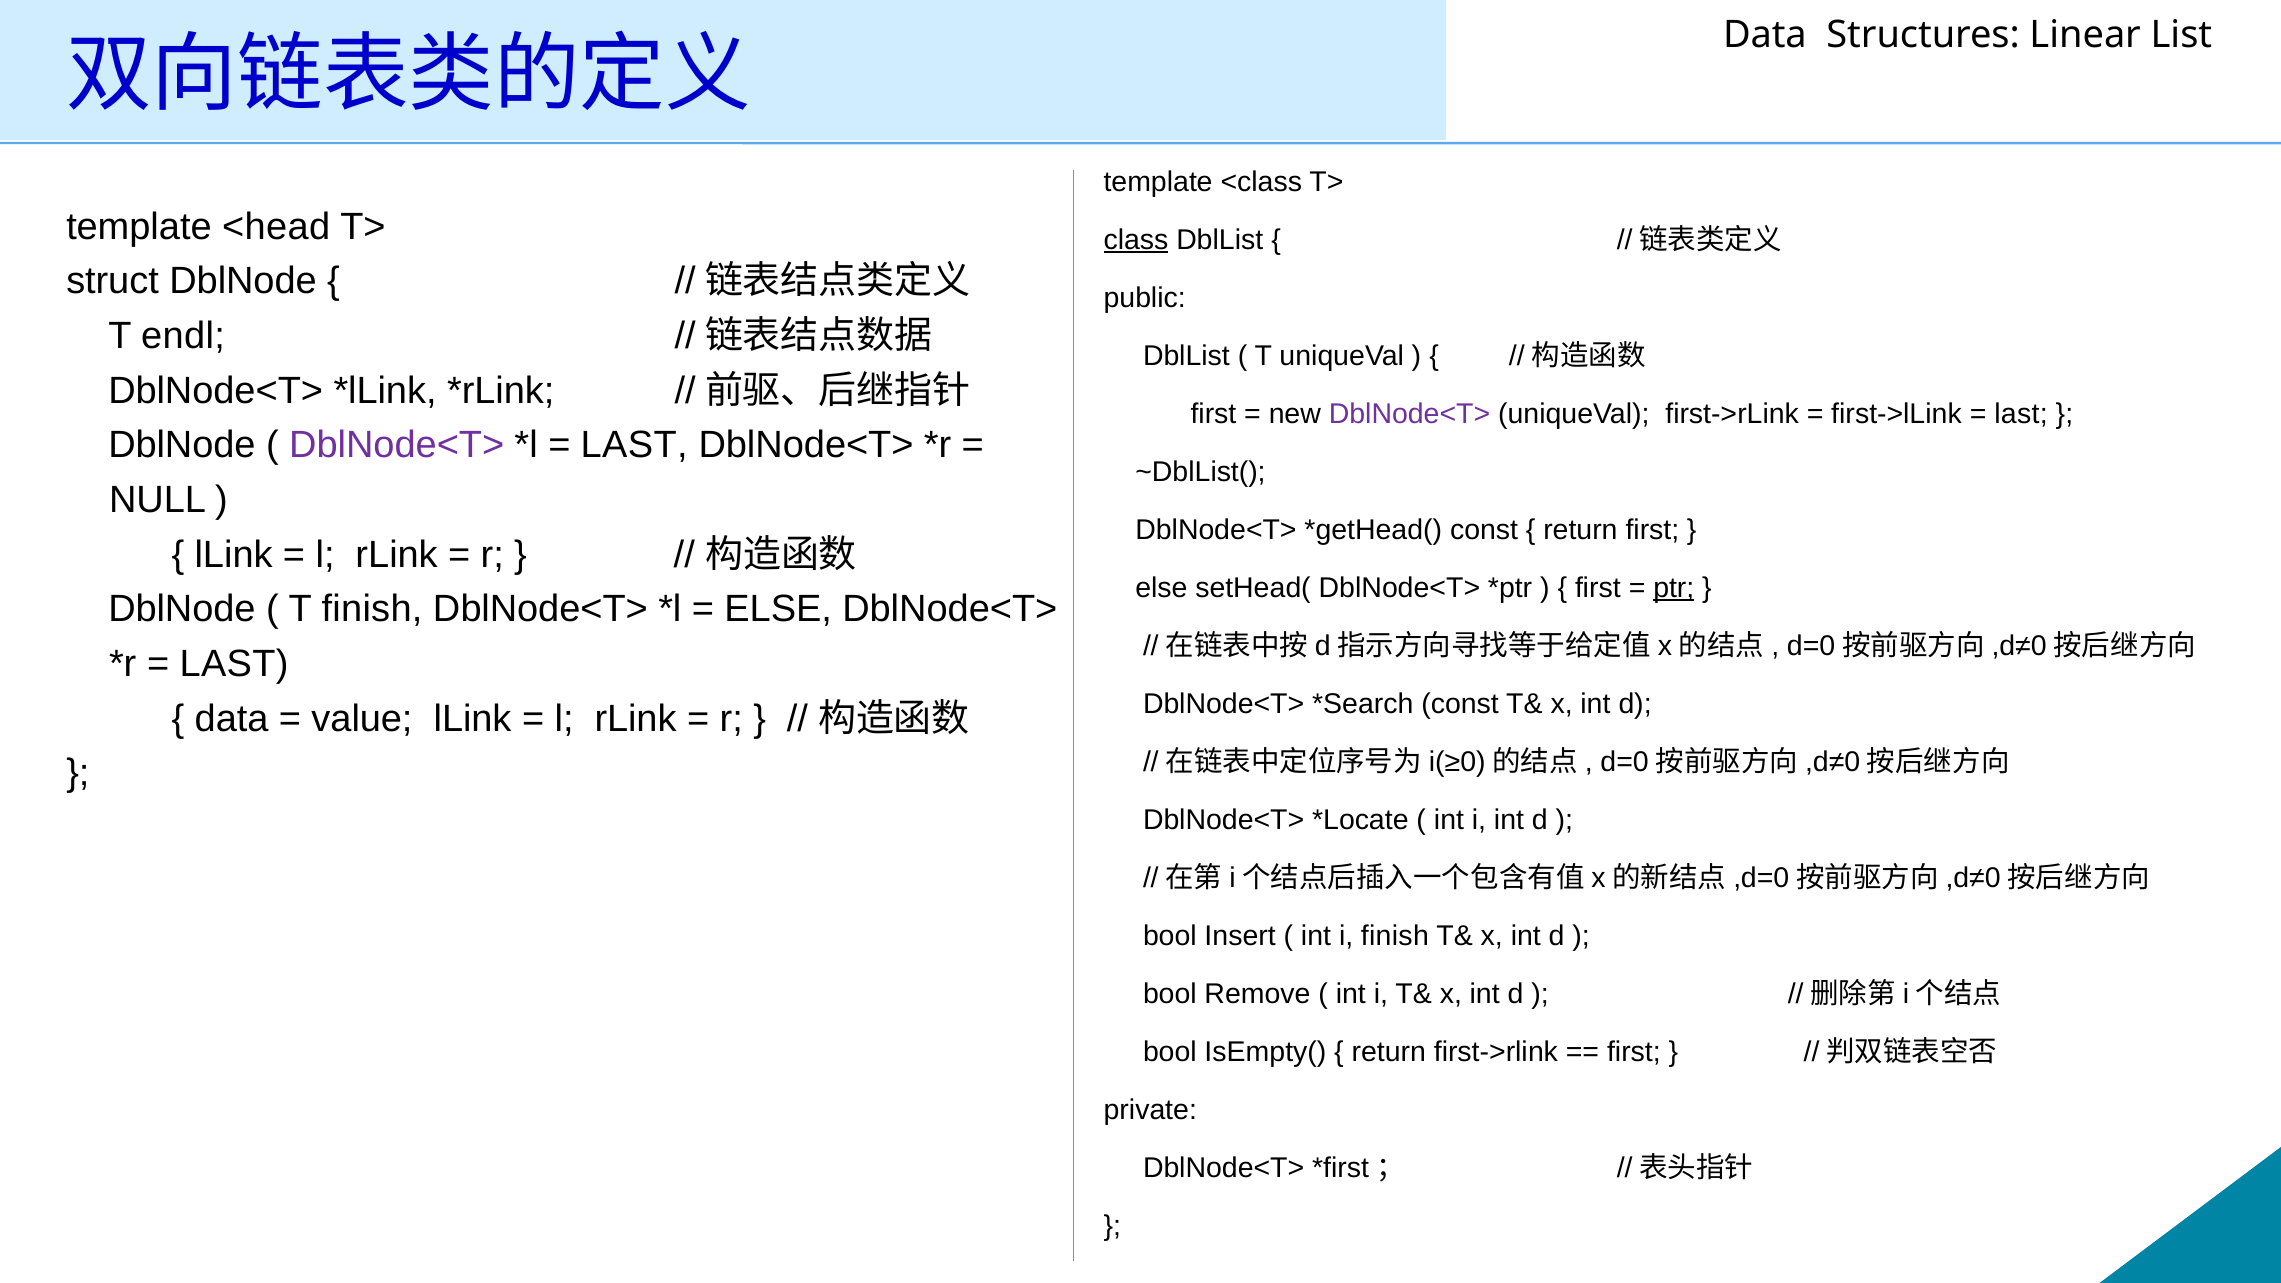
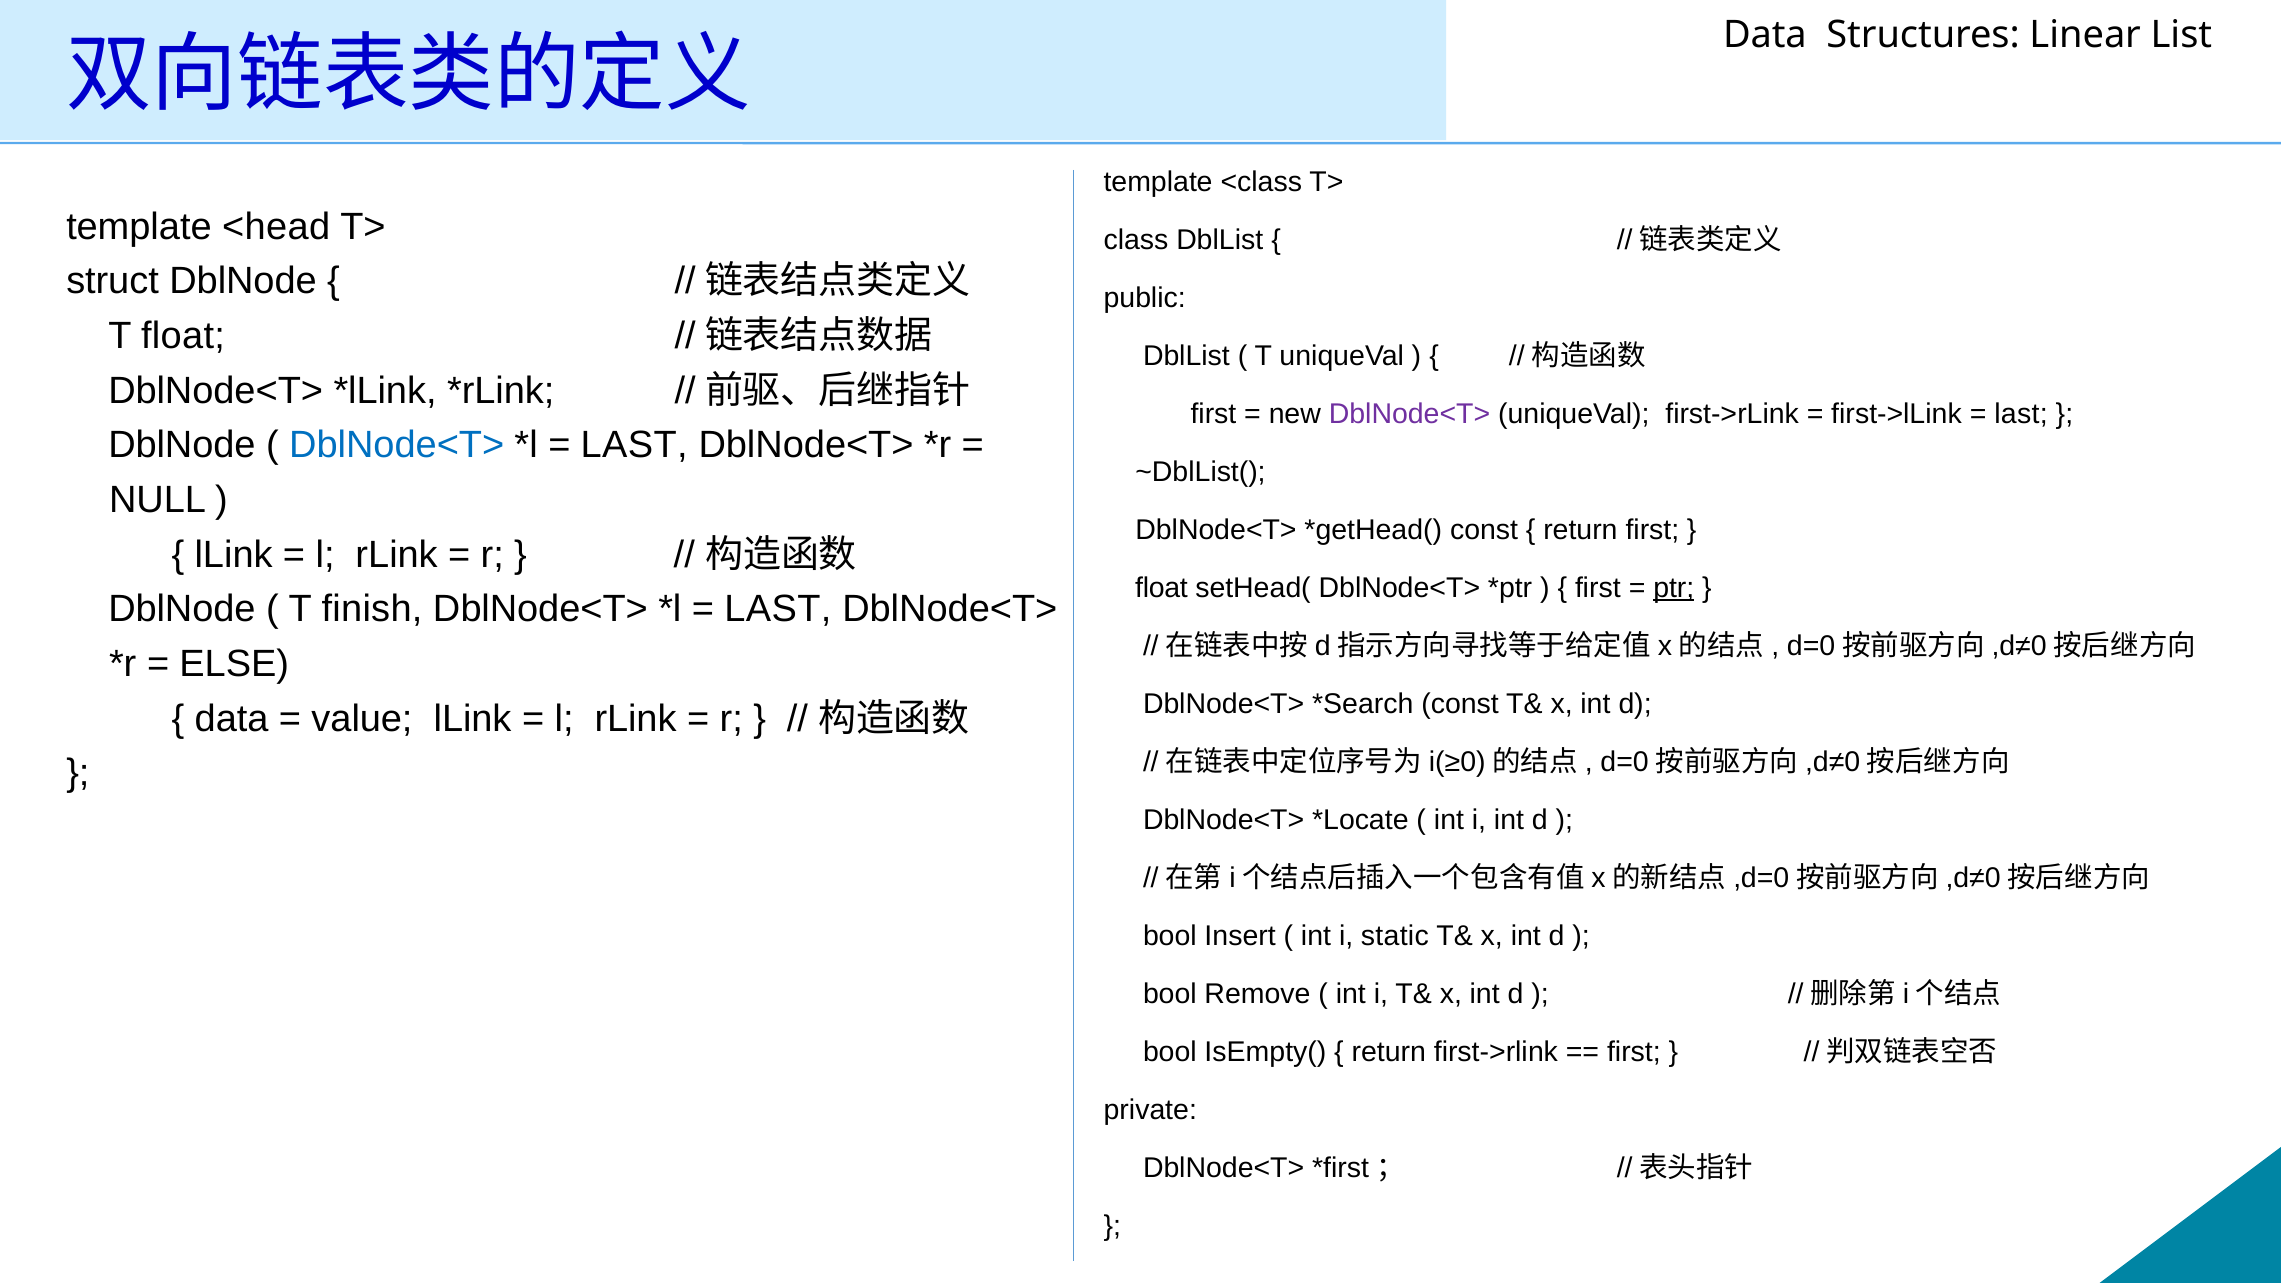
class underline: present -> none
T endl: endl -> float
DblNode<T> at (397, 445) colour: purple -> blue
else at (1161, 588): else -> float
ELSE at (778, 609): ELSE -> LAST
LAST at (234, 664): LAST -> ELSE
i finish: finish -> static
